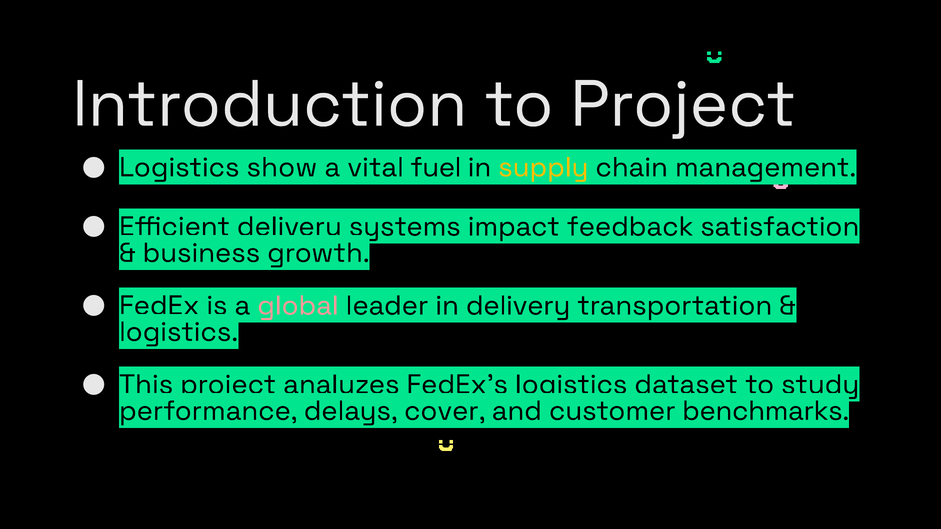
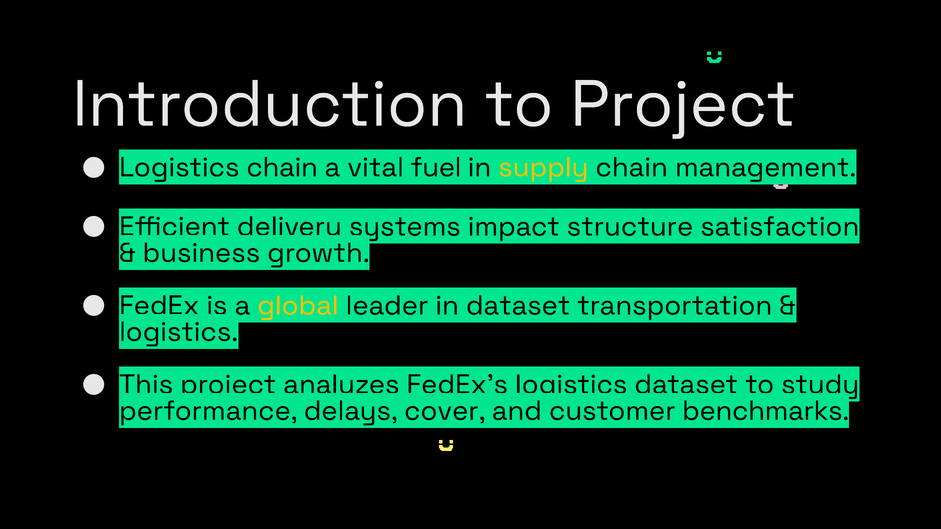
Logistics show: show -> chain
feedback: feedback -> structure
global colour: pink -> yellow
in delivery: delivery -> dataset
